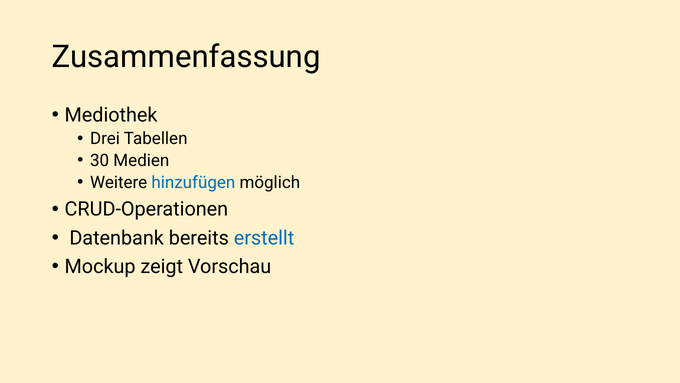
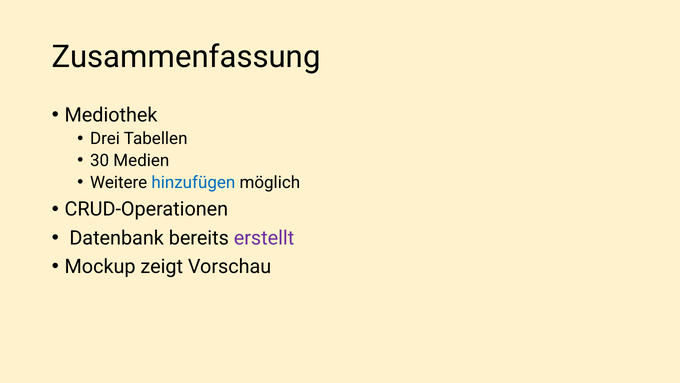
erstellt colour: blue -> purple
